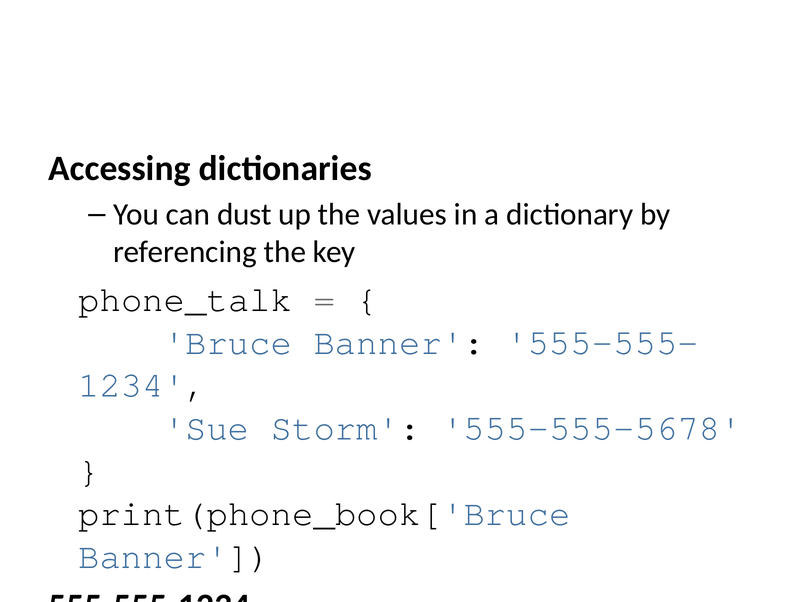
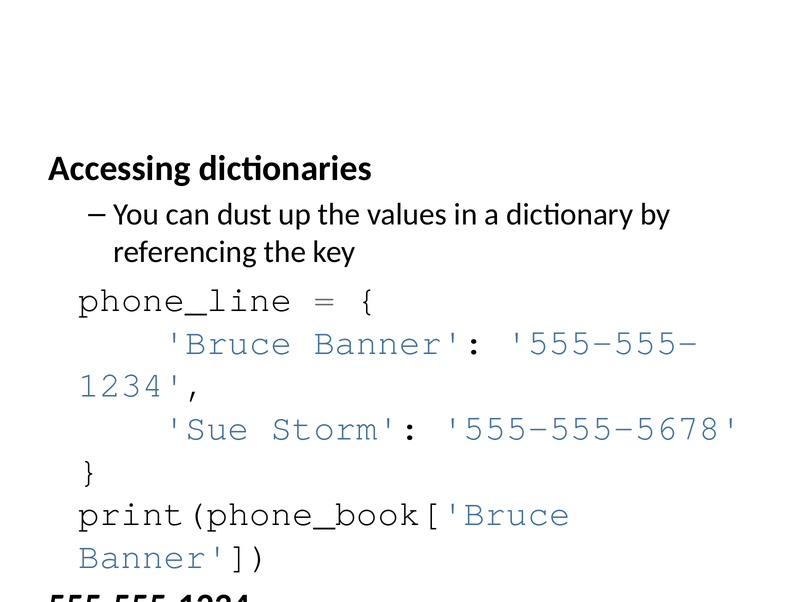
phone_talk: phone_talk -> phone_line
